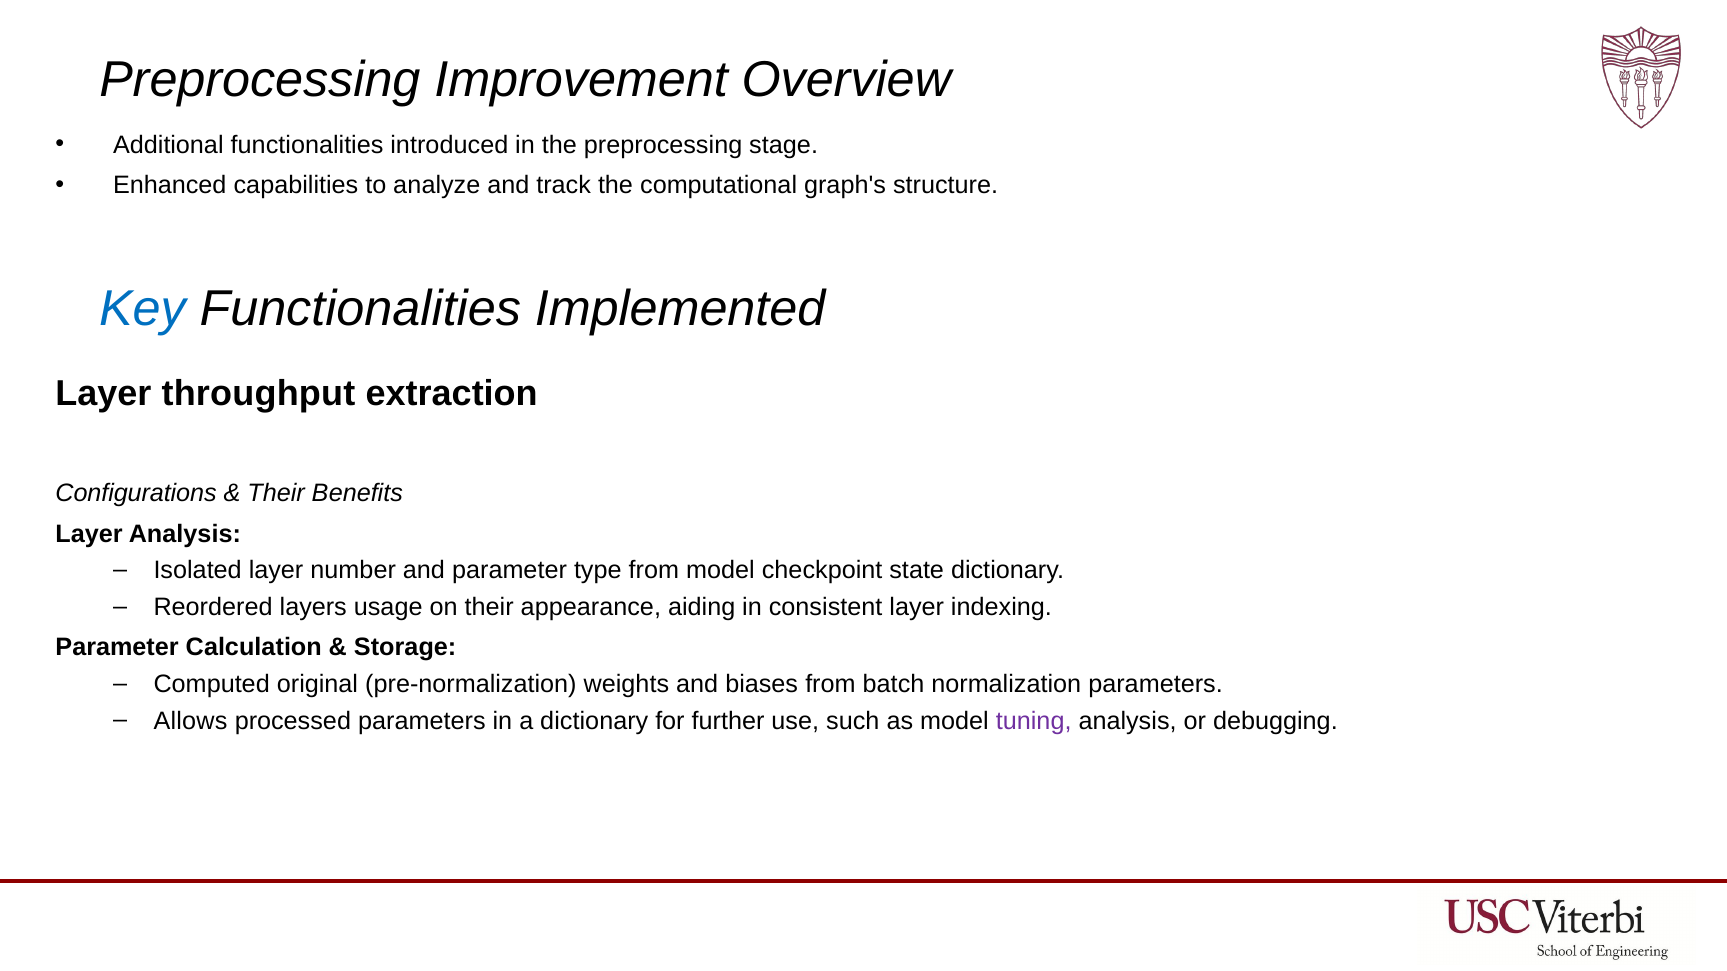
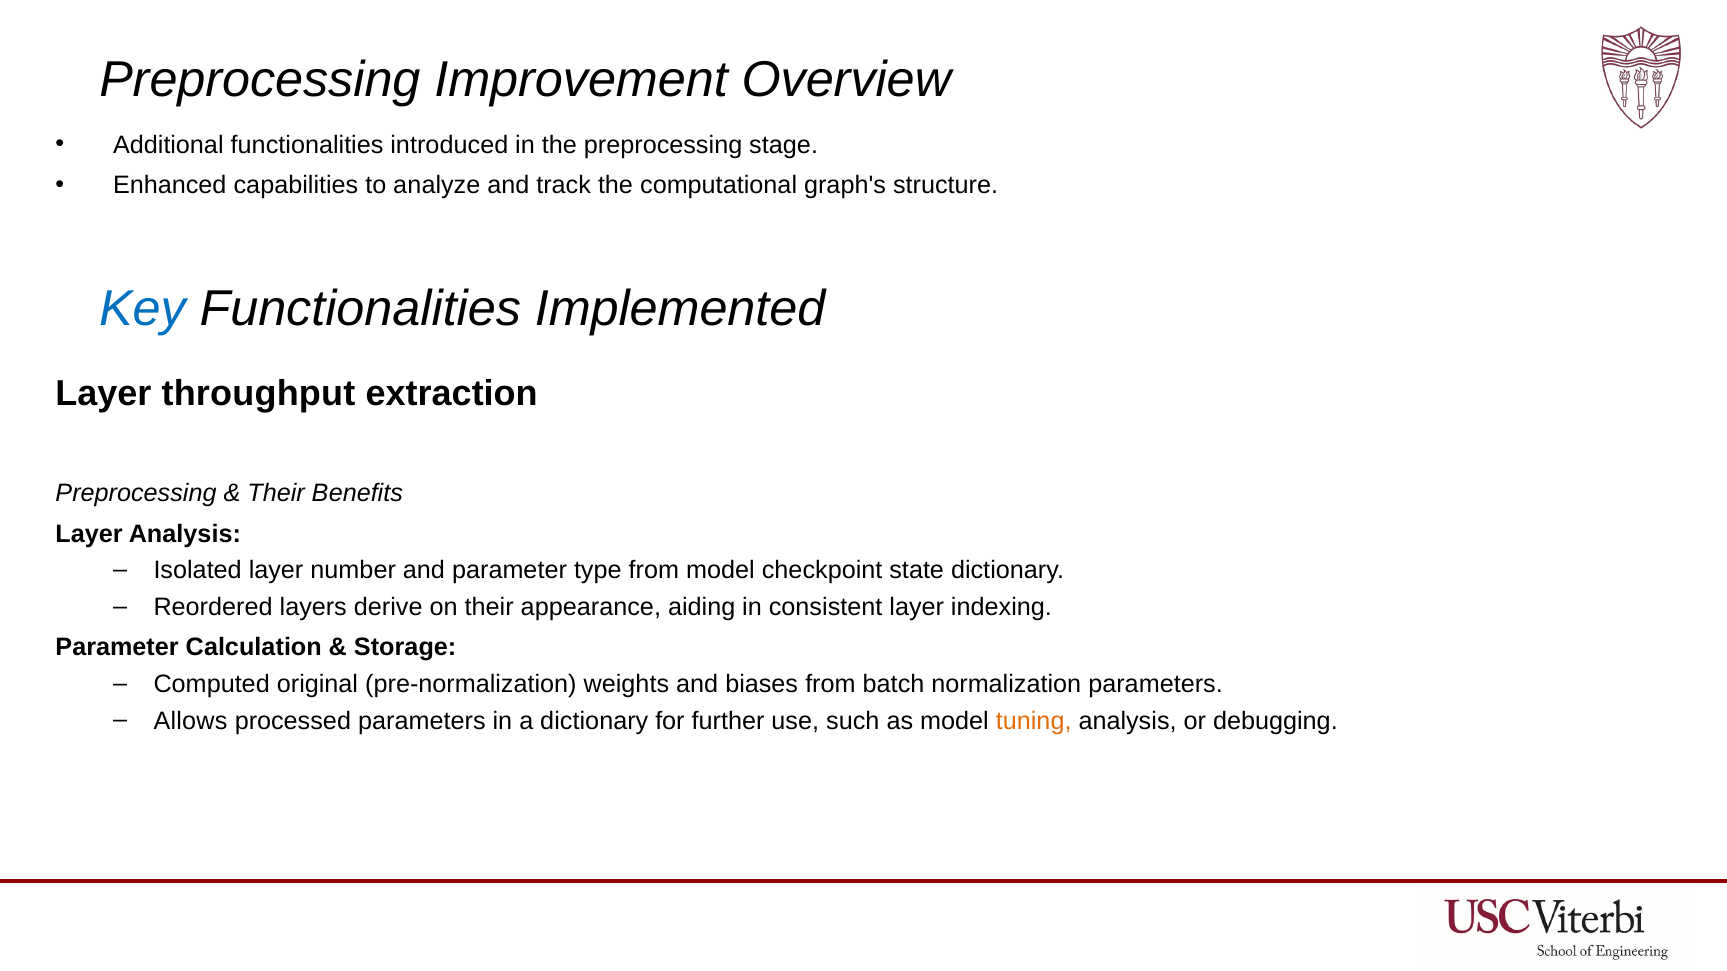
Configurations at (136, 494): Configurations -> Preprocessing
usage: usage -> derive
tuning colour: purple -> orange
